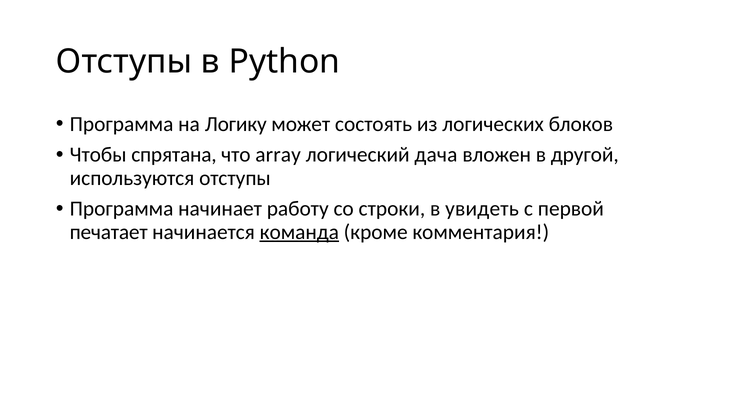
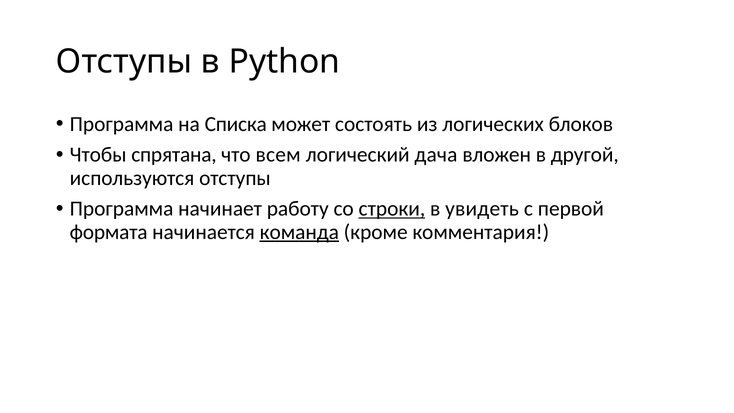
Логику: Логику -> Списка
array: array -> всем
строки underline: none -> present
печатает: печатает -> формата
